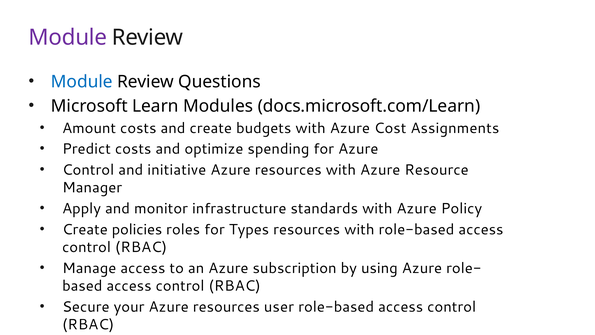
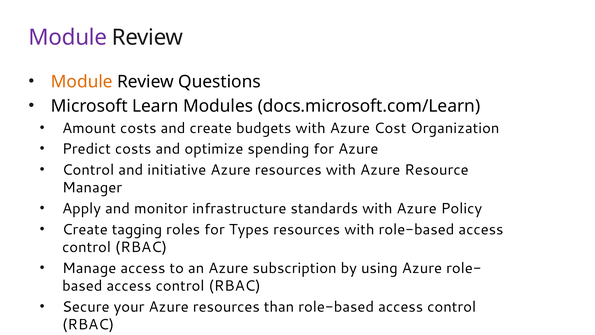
Module at (82, 82) colour: blue -> orange
Assignments: Assignments -> Organization
policies: policies -> tagging
user: user -> than
